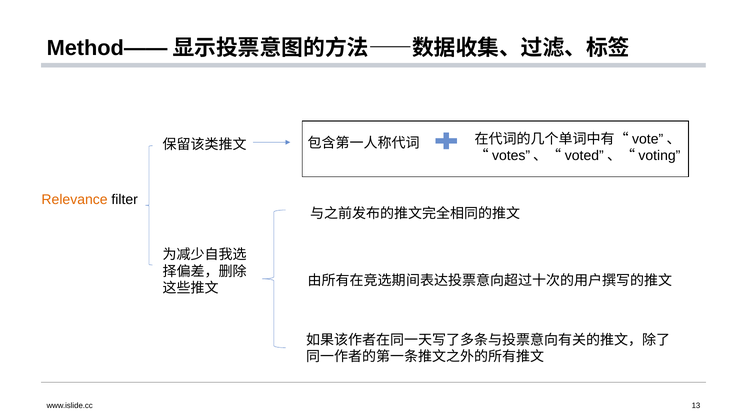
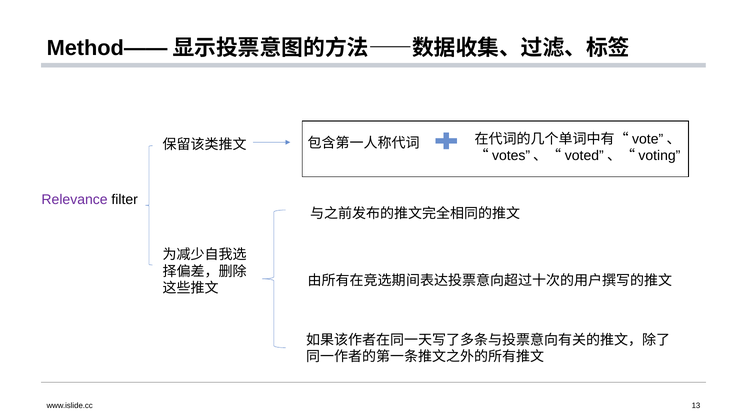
Relevance colour: orange -> purple
